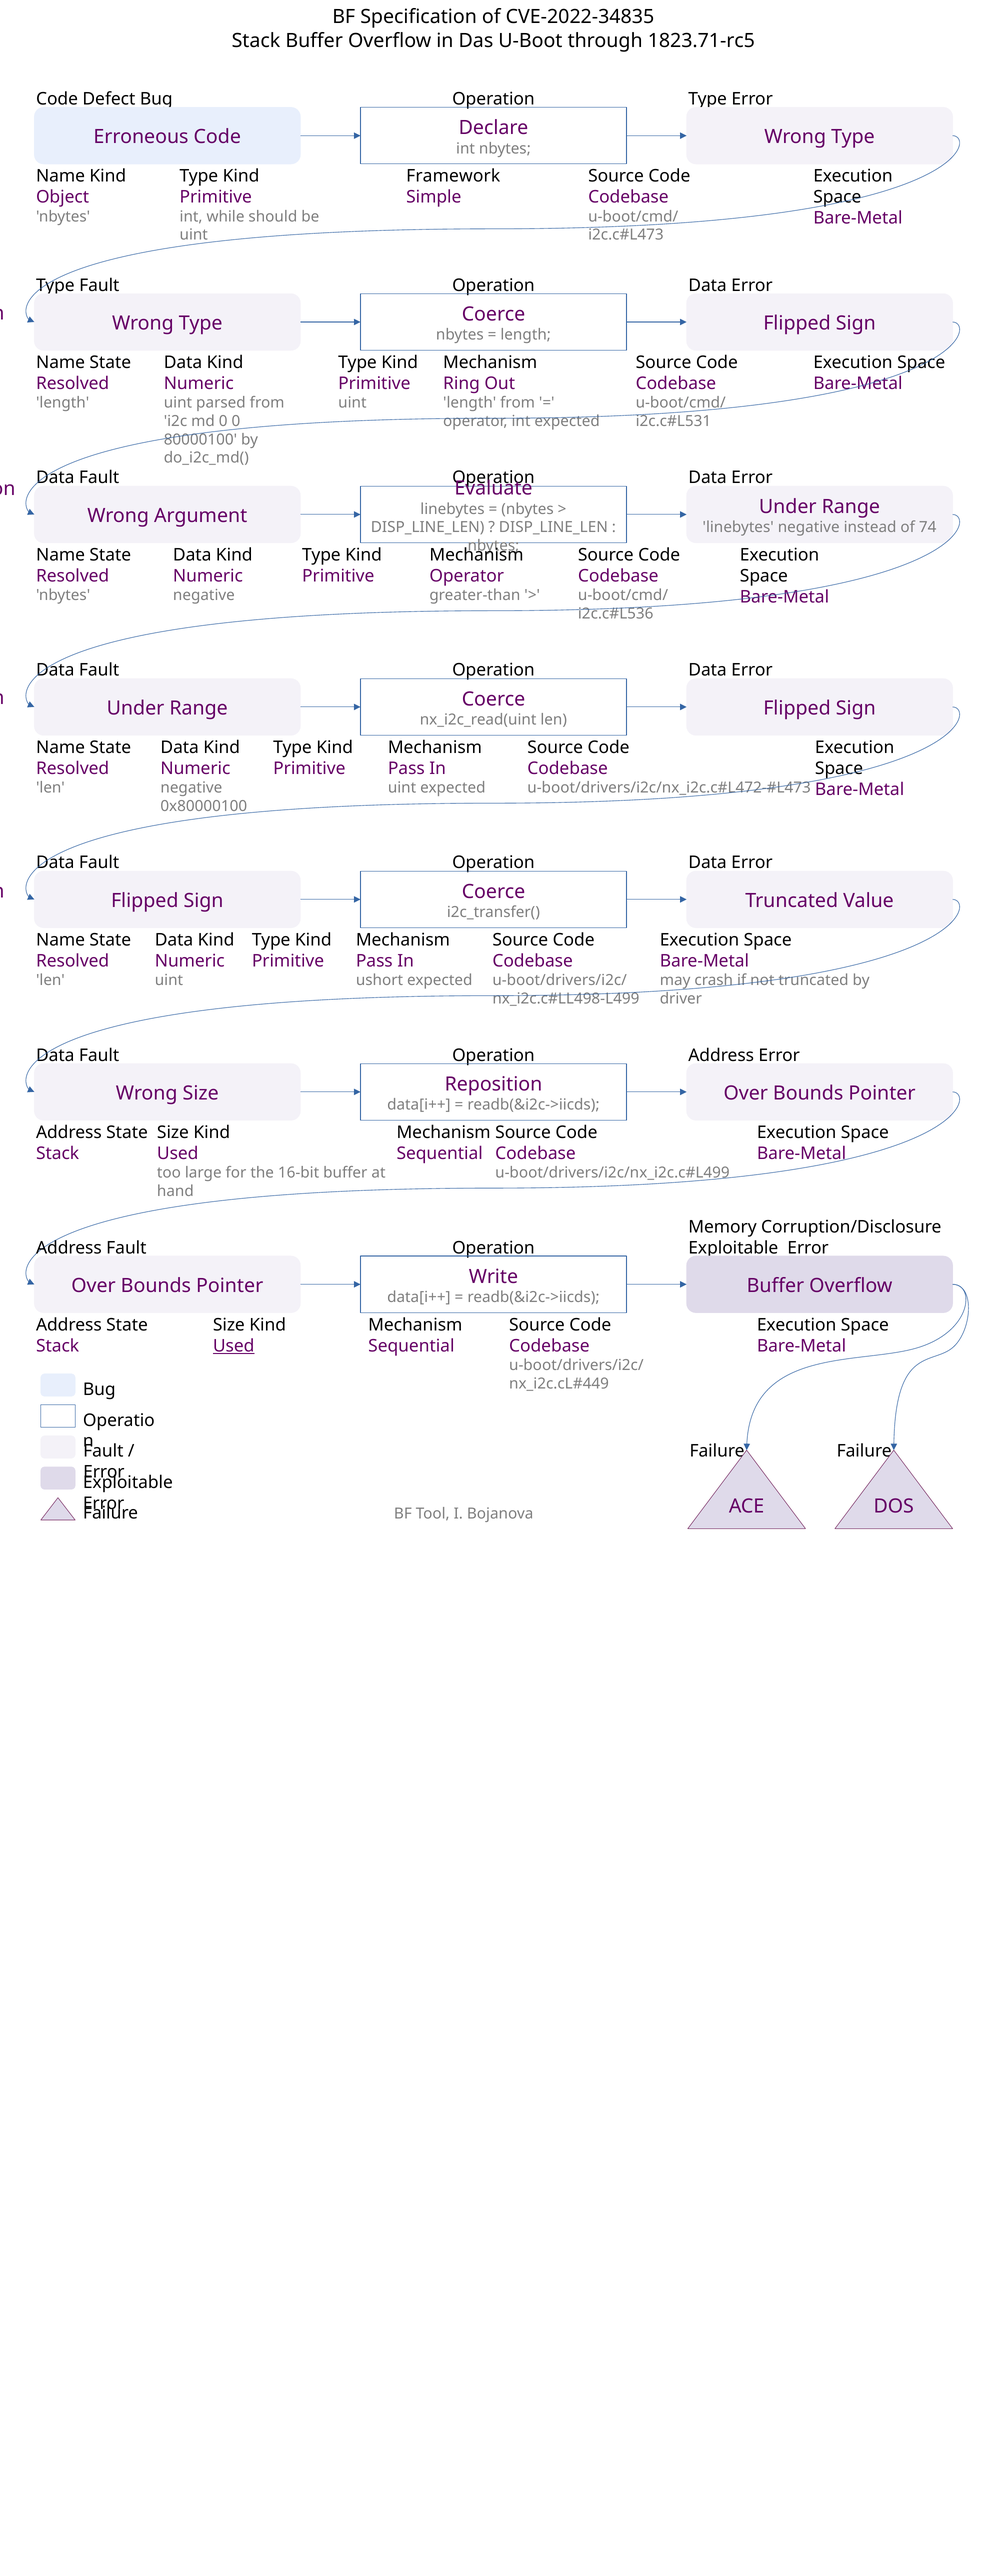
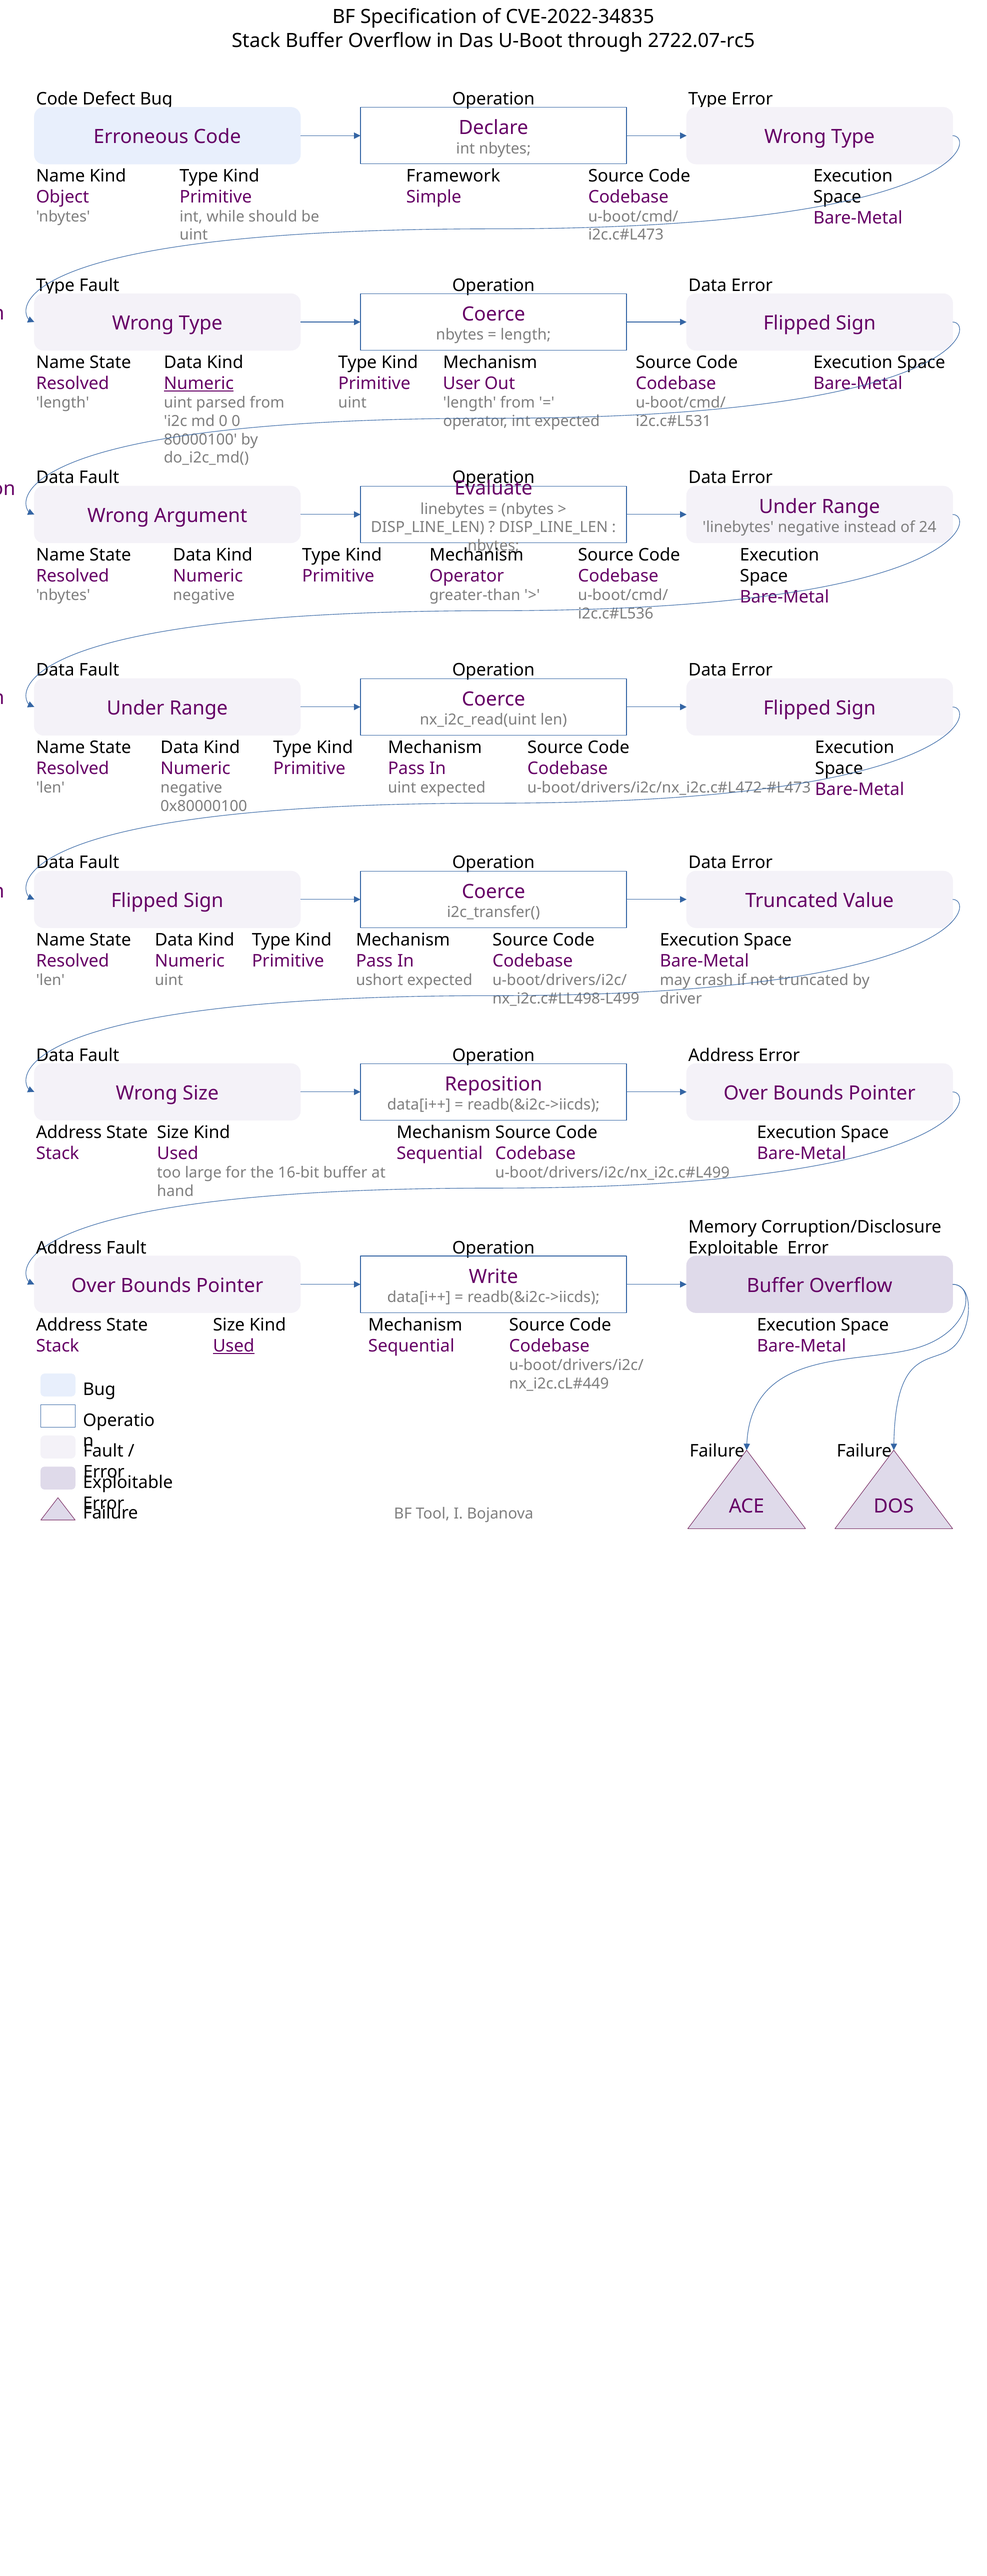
1823.71-rc5: 1823.71-rc5 -> 2722.07-rc5
Numeric at (199, 383) underline: none -> present
Ring: Ring -> User
74: 74 -> 24
